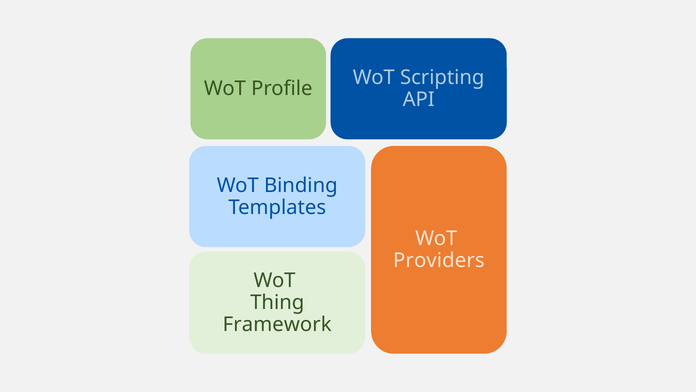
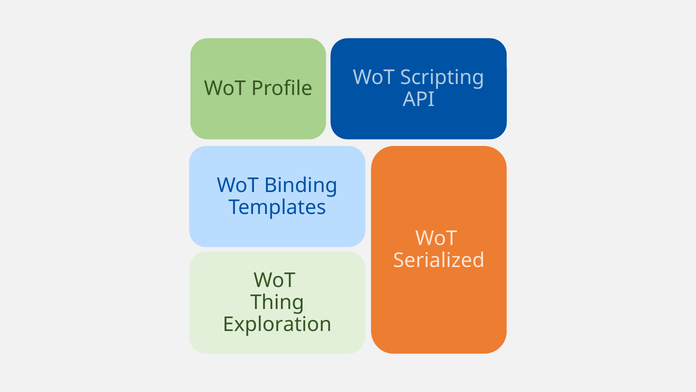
Providers: Providers -> Serialized
Framework: Framework -> Exploration
